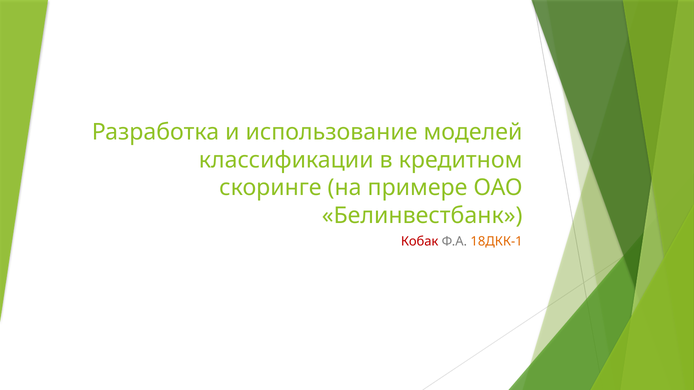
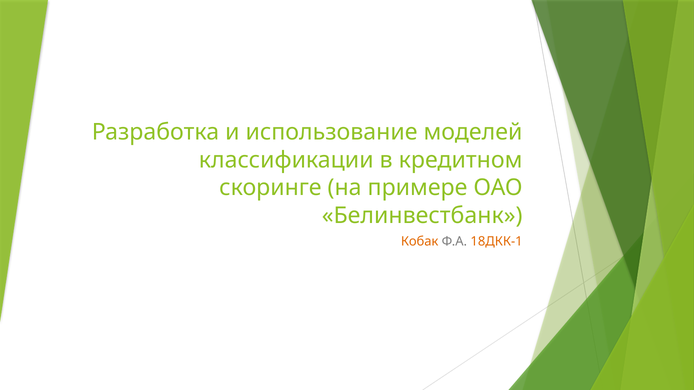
Кобак colour: red -> orange
